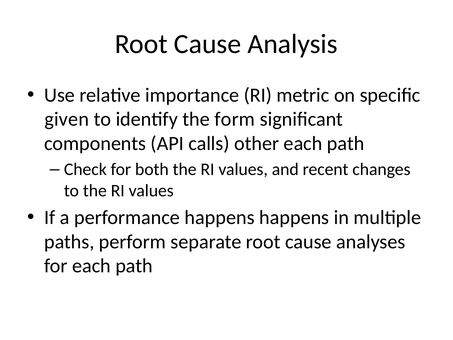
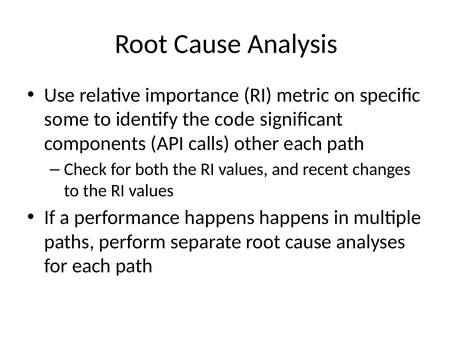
given: given -> some
form: form -> code
